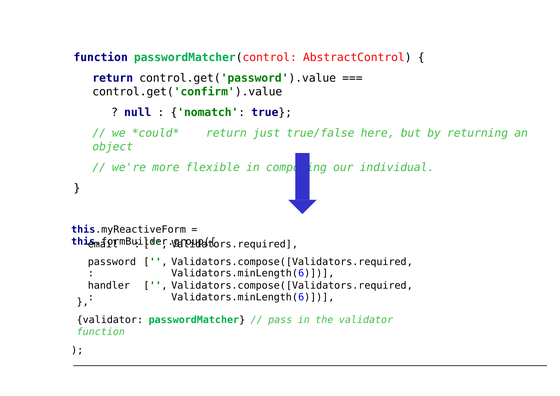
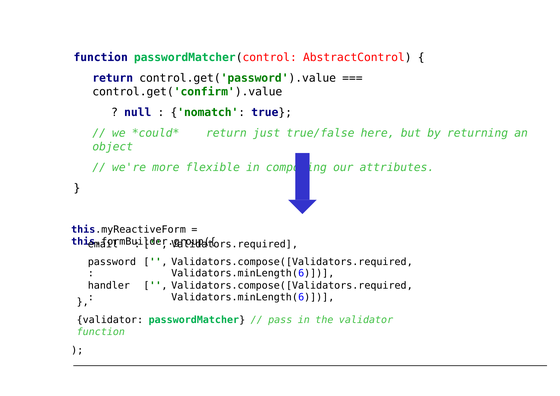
individual: individual -> attributes
